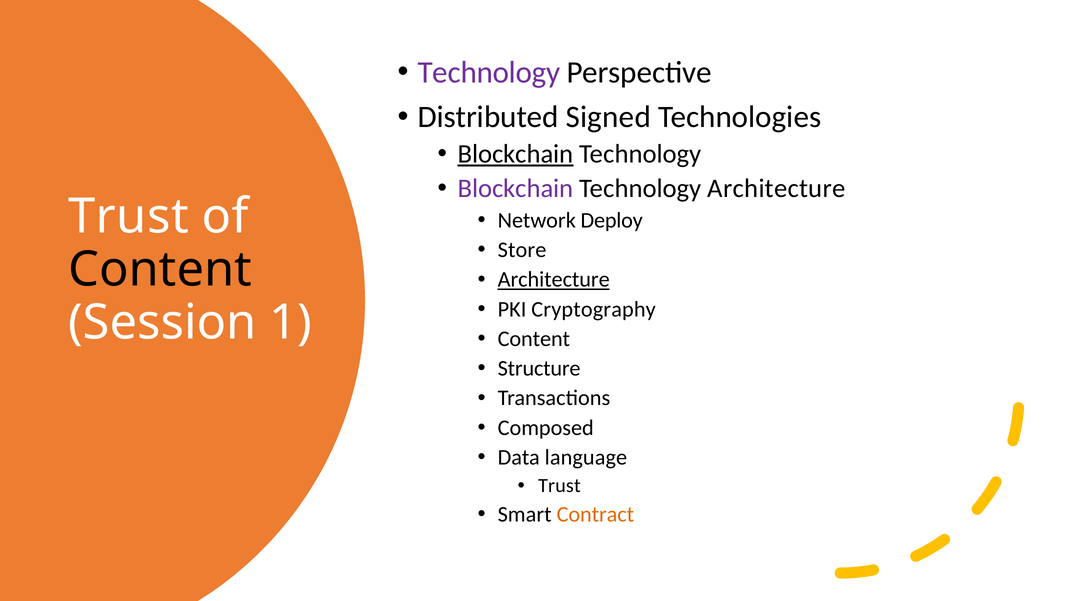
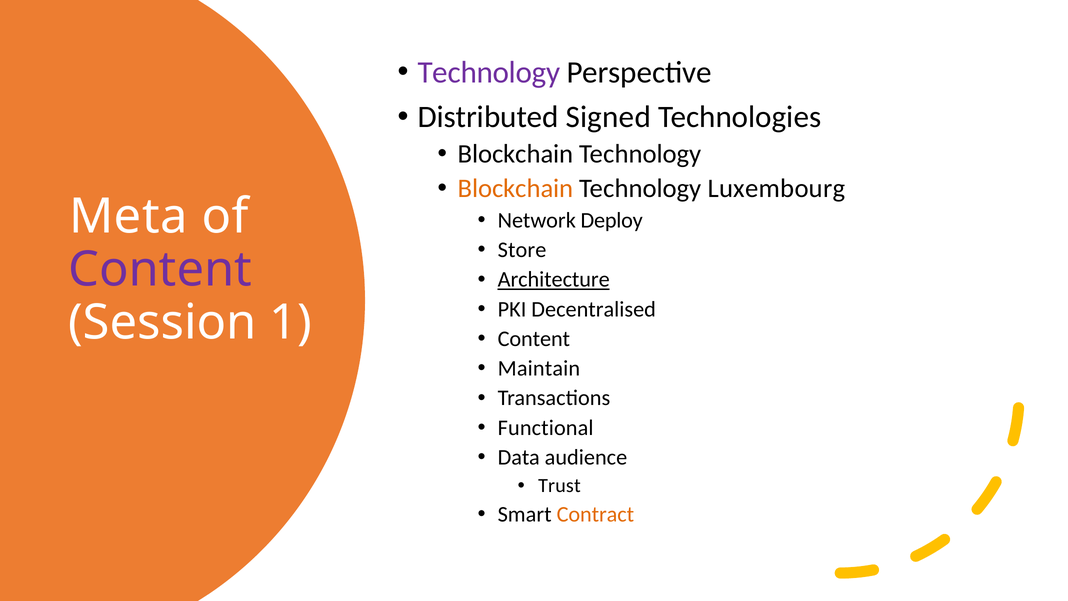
Blockchain at (516, 154) underline: present -> none
Blockchain at (516, 188) colour: purple -> orange
Technology Architecture: Architecture -> Luxembourg
Trust at (128, 217): Trust -> Meta
Content at (160, 270) colour: black -> purple
Cryptography: Cryptography -> Decentralised
Structure: Structure -> Maintain
Composed: Composed -> Functional
language: language -> audience
